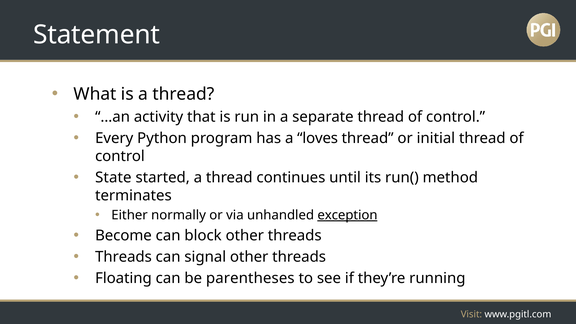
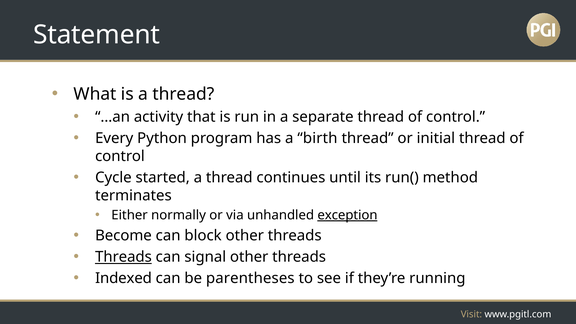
loves: loves -> birth
State: State -> Cycle
Threads at (123, 257) underline: none -> present
Floating: Floating -> Indexed
